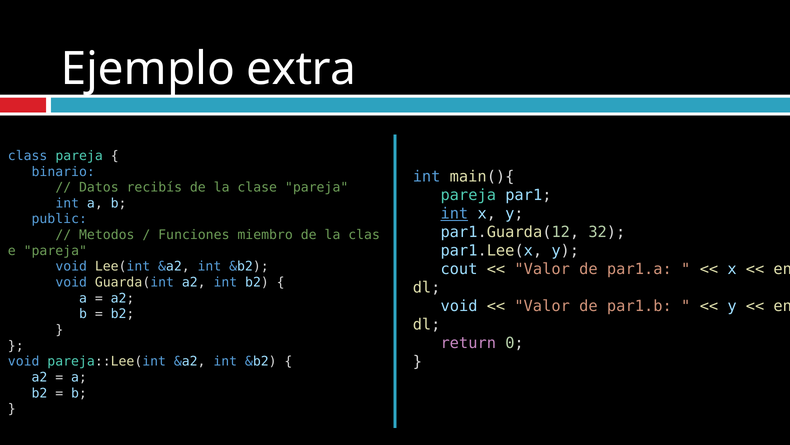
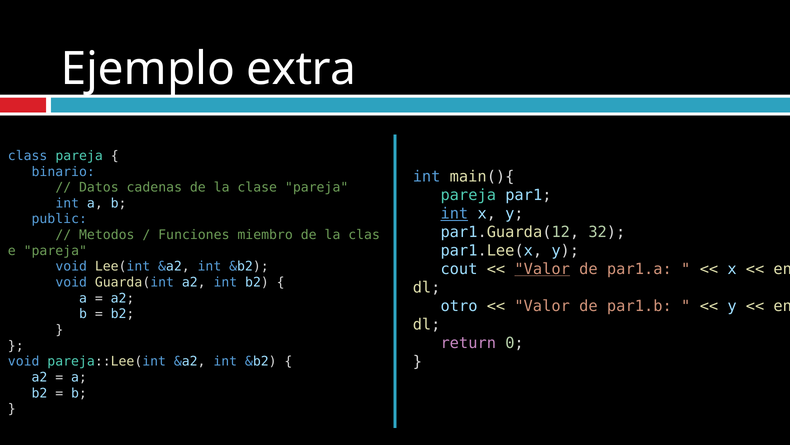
recibís: recibís -> cadenas
Valor at (542, 269) underline: none -> present
void at (459, 306): void -> otro
